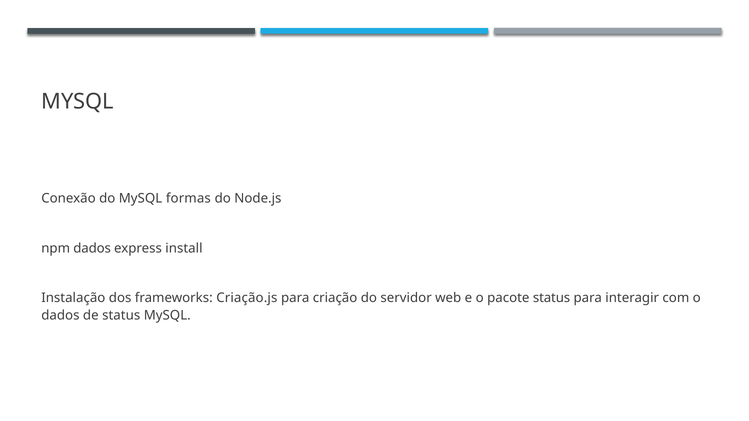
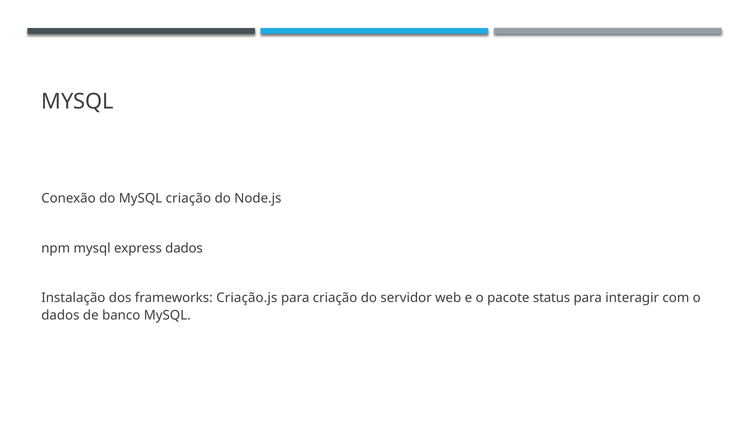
MySQL formas: formas -> criação
npm dados: dados -> mysql
express install: install -> dados
de status: status -> banco
